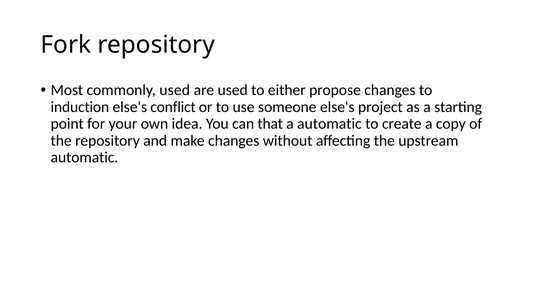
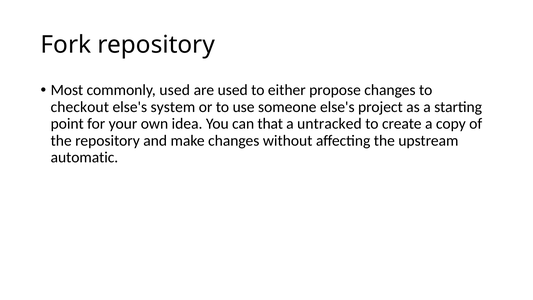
induction: induction -> checkout
conflict: conflict -> system
a automatic: automatic -> untracked
